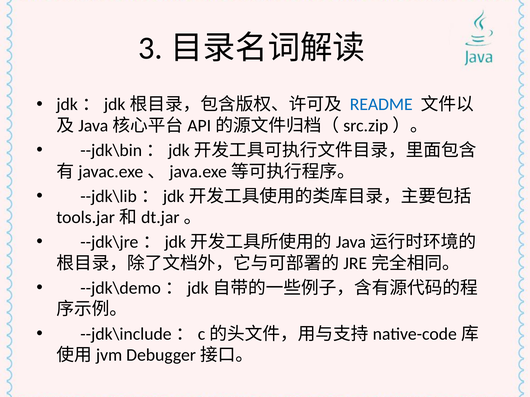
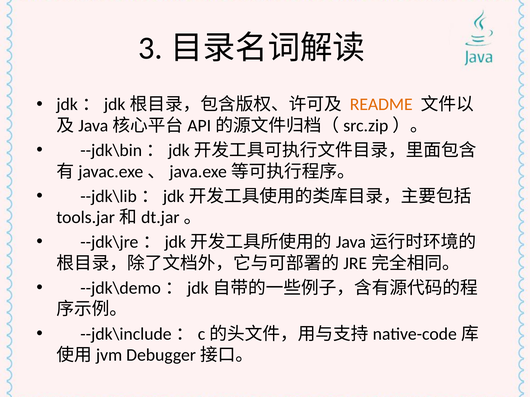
README colour: blue -> orange
